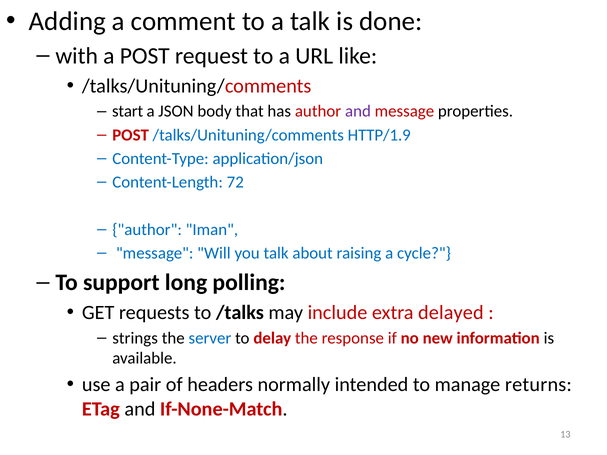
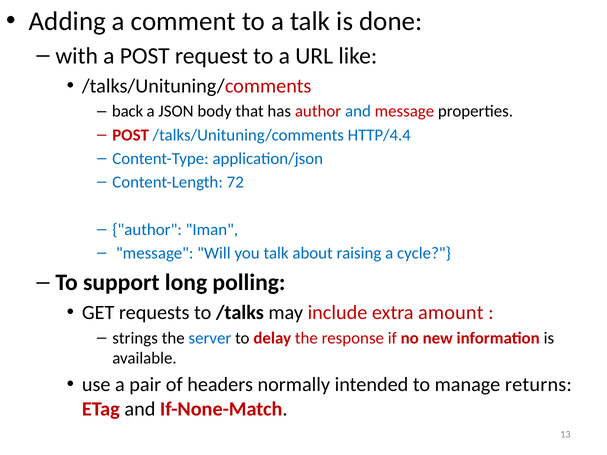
start: start -> back
and at (358, 111) colour: purple -> blue
HTTP/1.9: HTTP/1.9 -> HTTP/4.4
delayed: delayed -> amount
